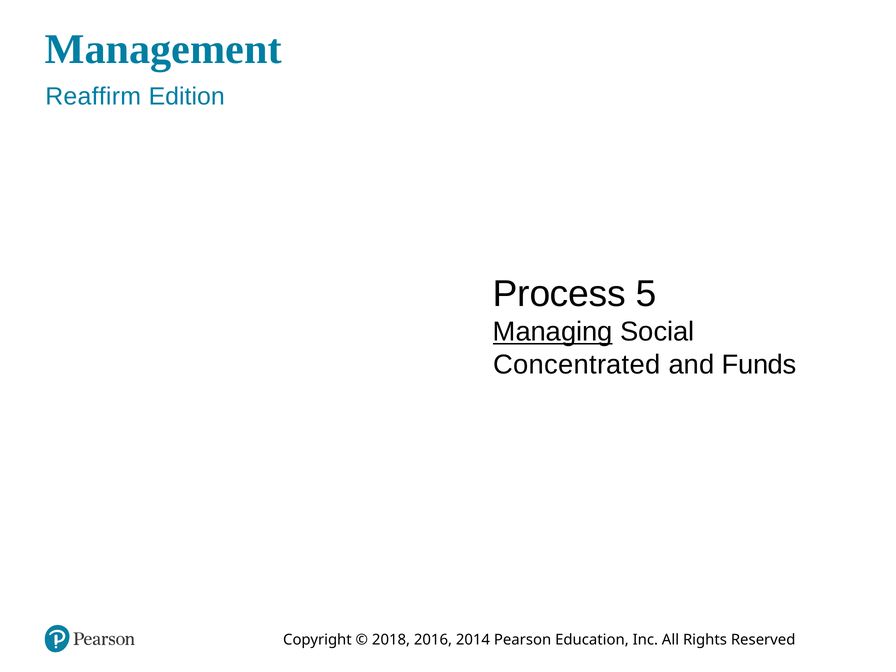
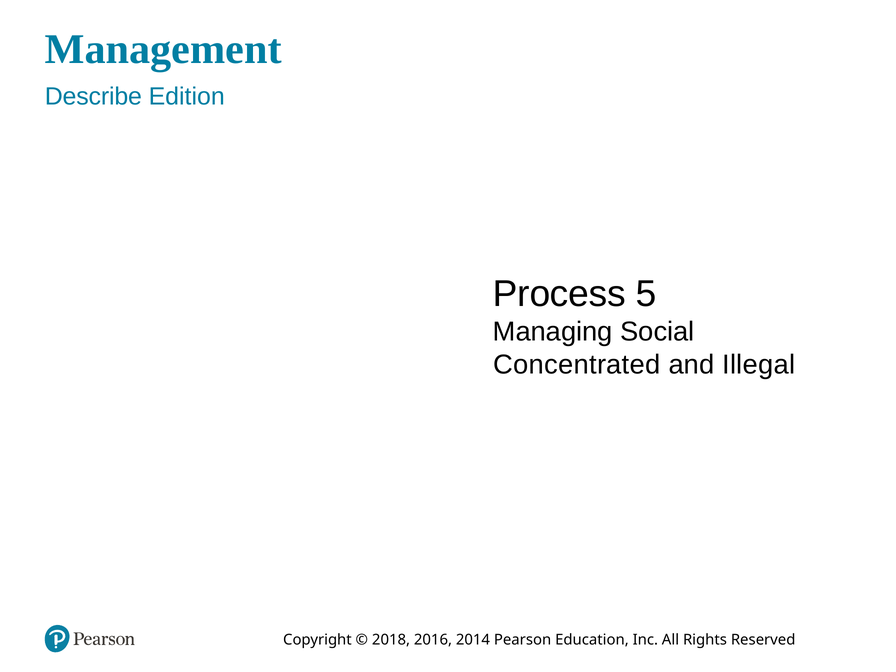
Reaffirm: Reaffirm -> Describe
Managing underline: present -> none
Funds: Funds -> Illegal
